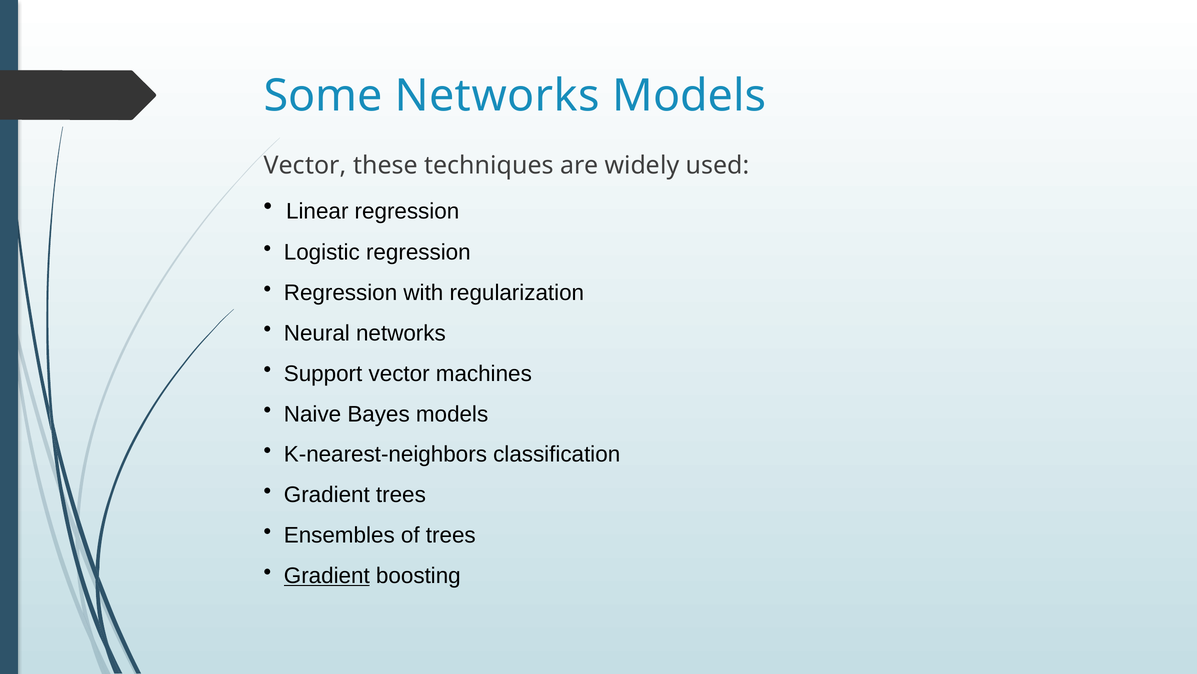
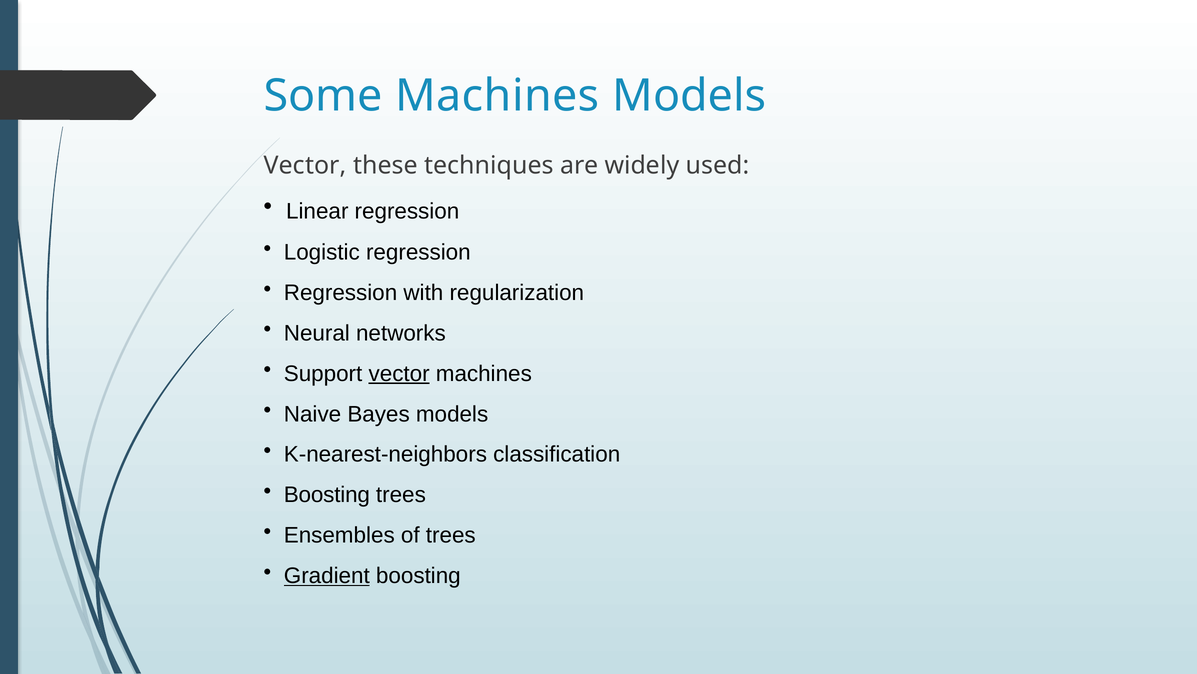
Some Networks: Networks -> Machines
vector at (399, 373) underline: none -> present
Gradient at (327, 495): Gradient -> Boosting
